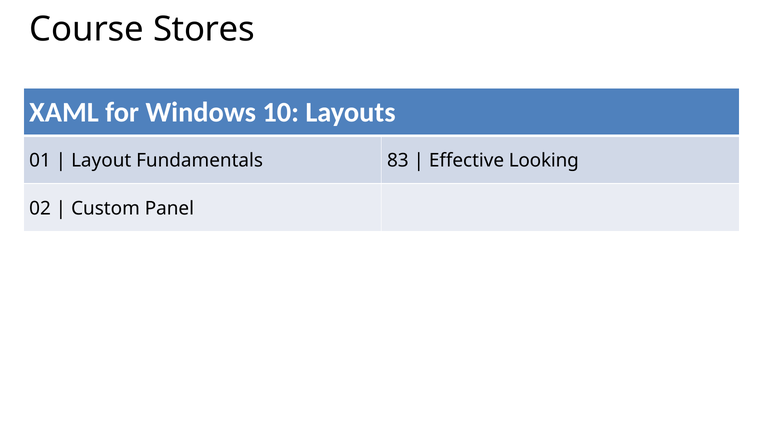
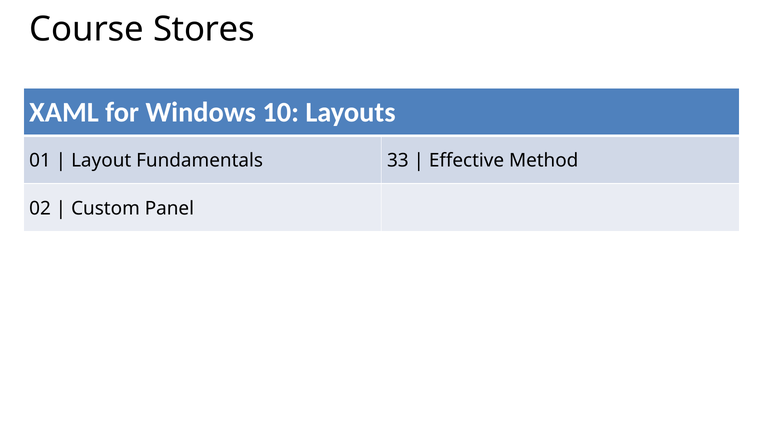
83: 83 -> 33
Looking: Looking -> Method
